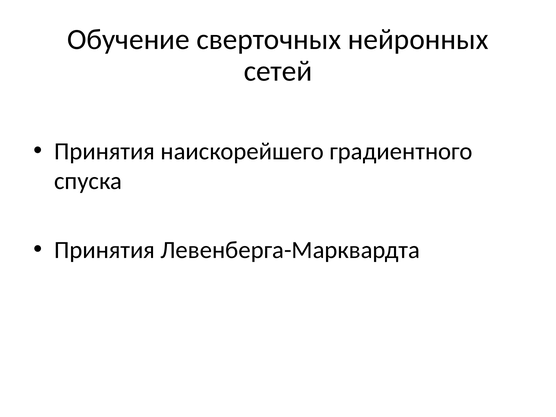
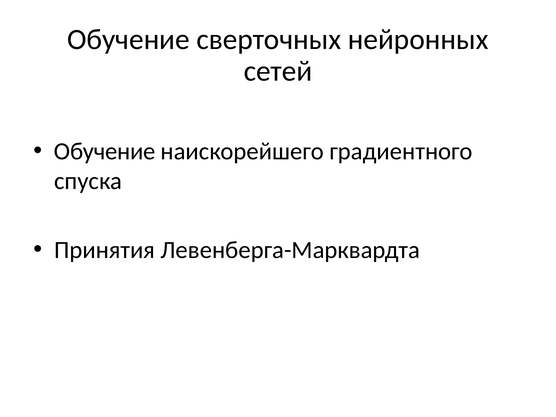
Принятия at (105, 151): Принятия -> Обучение
